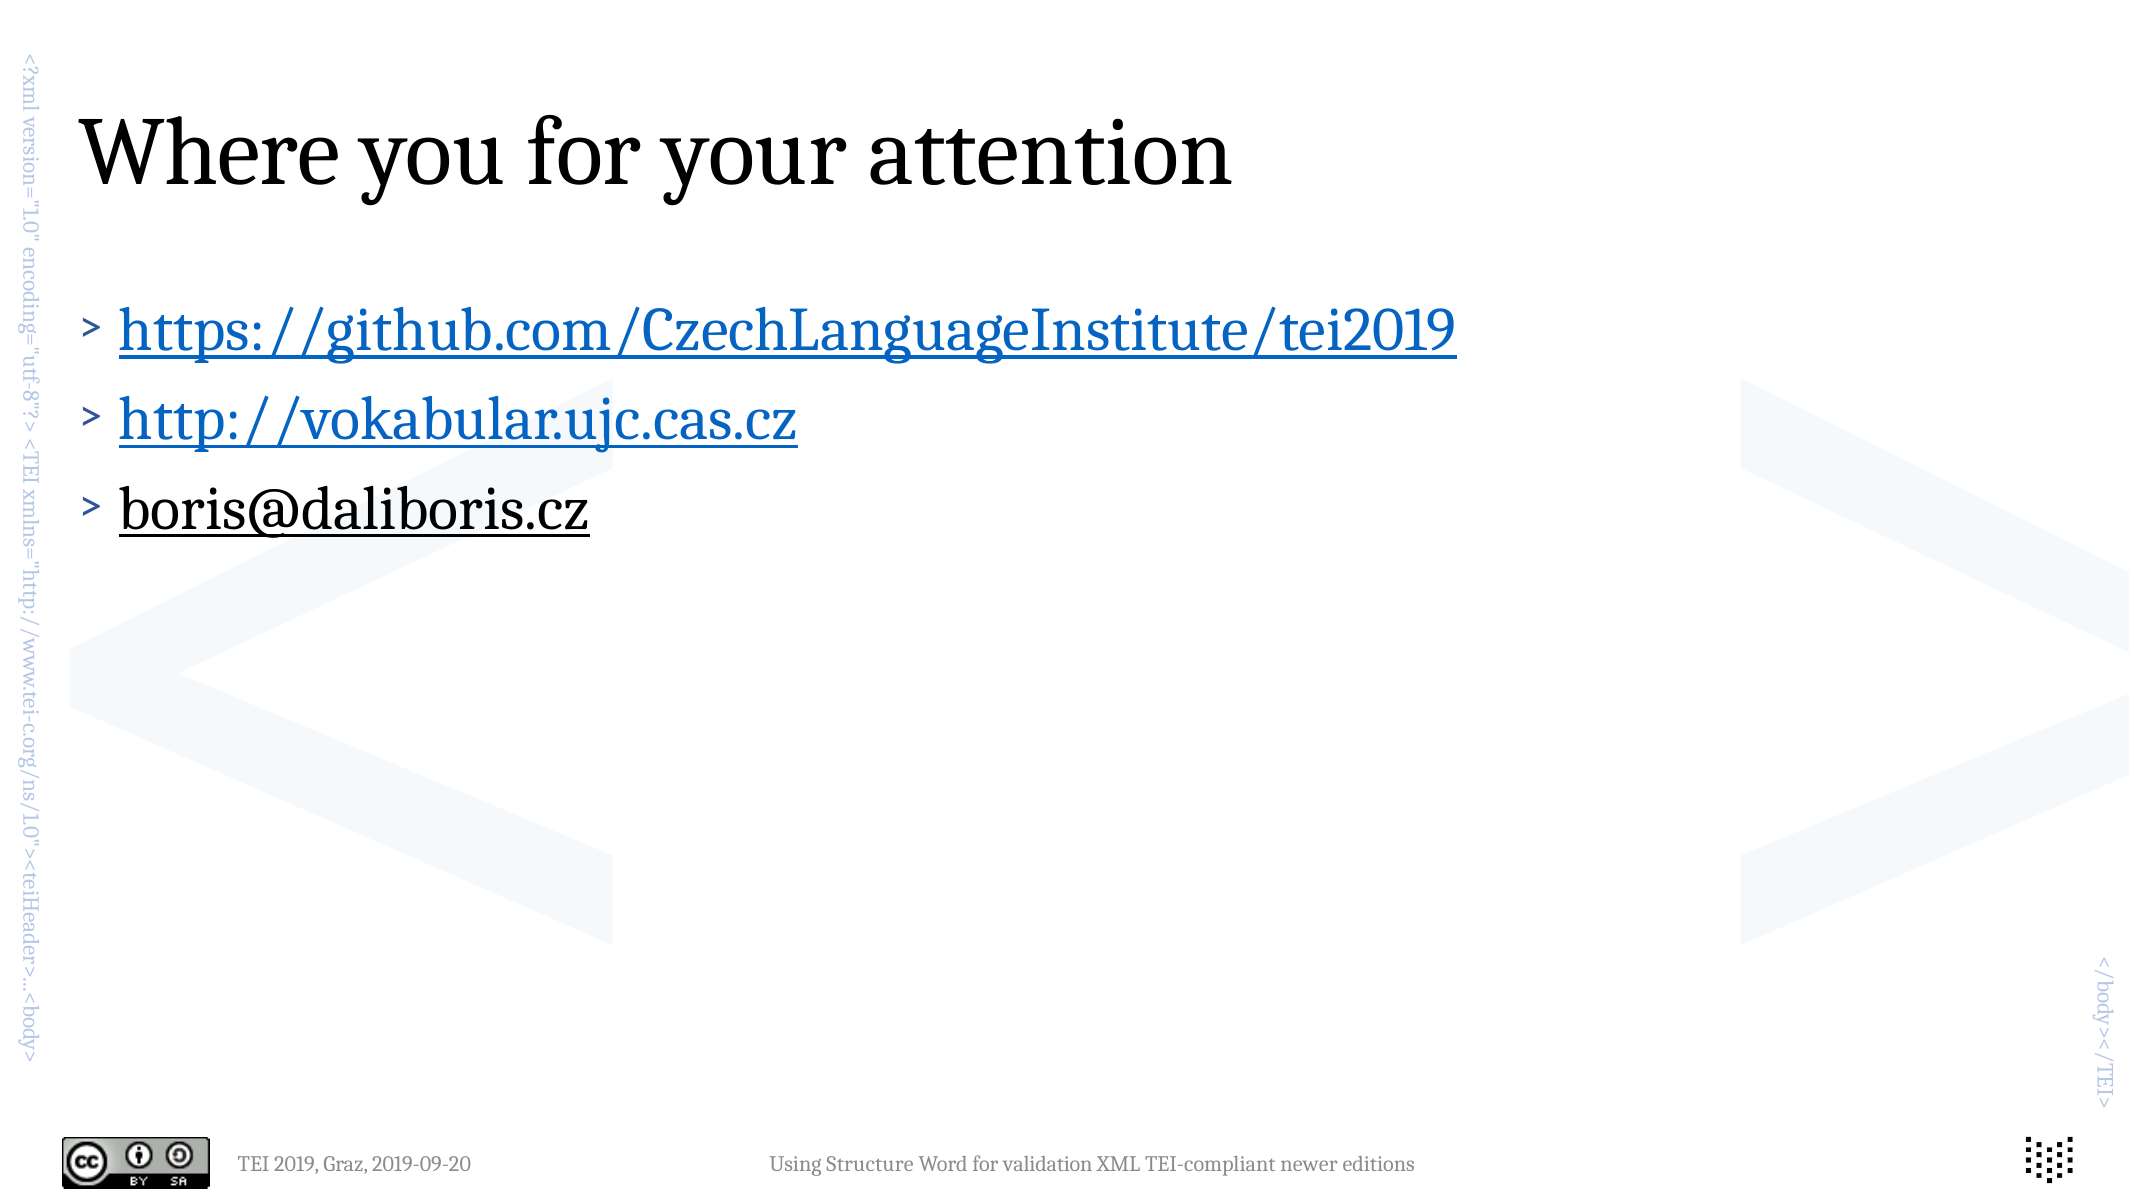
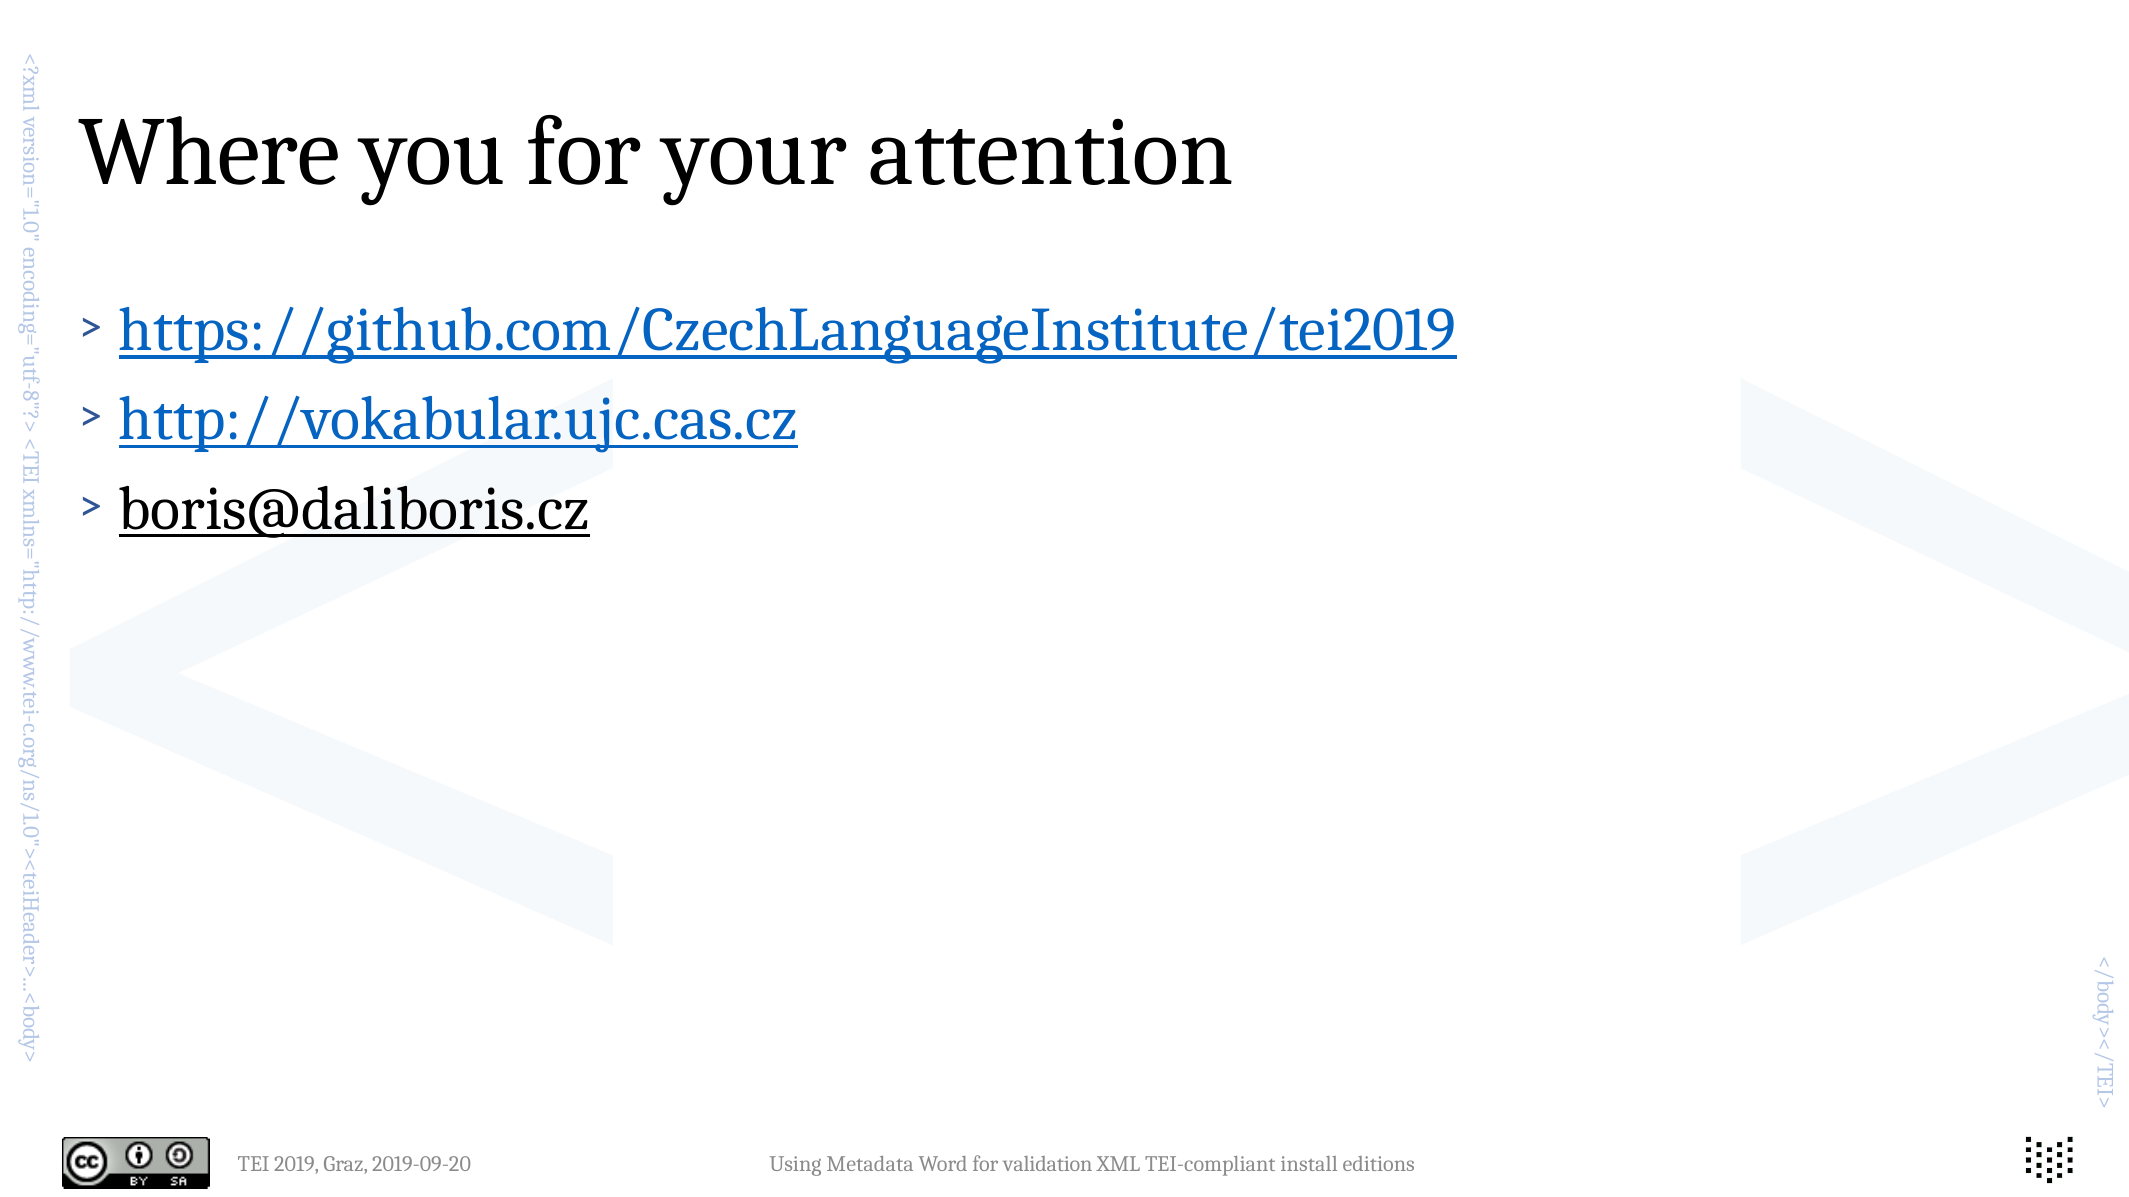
Structure: Structure -> Metadata
newer: newer -> install
